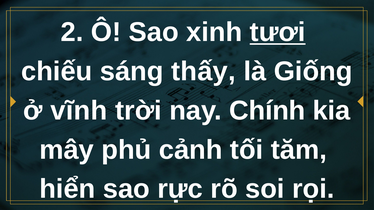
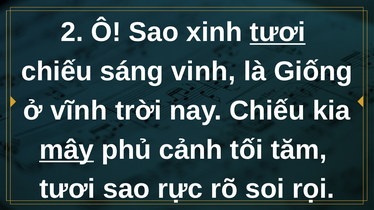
thấy: thấy -> vinh
nay Chính: Chính -> Chiếu
mây underline: none -> present
hiển at (67, 189): hiển -> tươi
